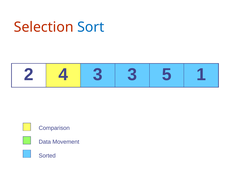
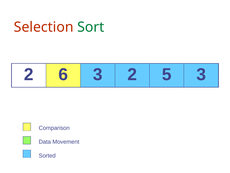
Sort colour: blue -> green
4: 4 -> 6
3 3: 3 -> 2
5 1: 1 -> 3
